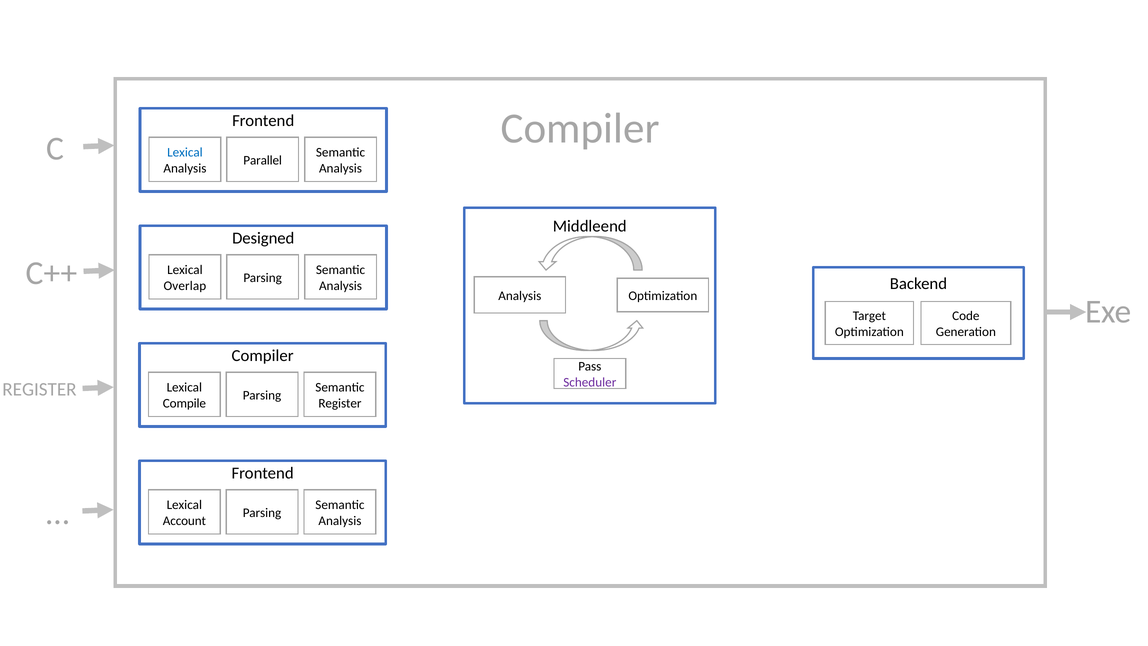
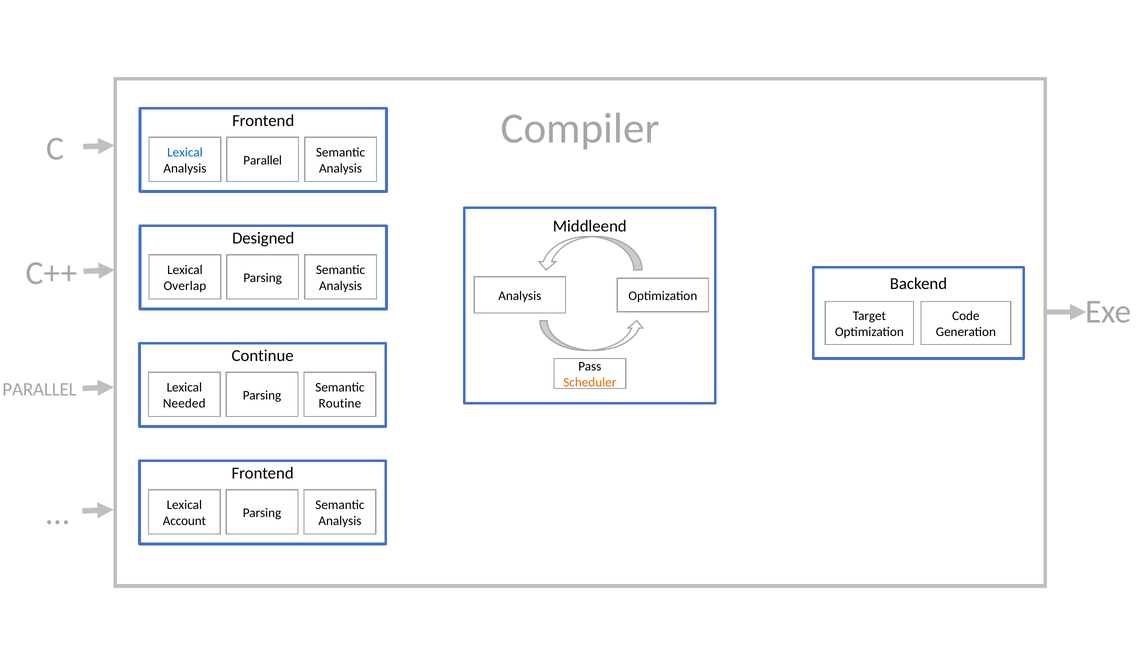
Compiler at (263, 356): Compiler -> Continue
Scheduler colour: purple -> orange
REGISTER at (39, 389): REGISTER -> PARALLEL
Compile: Compile -> Needed
Register at (340, 403): Register -> Routine
